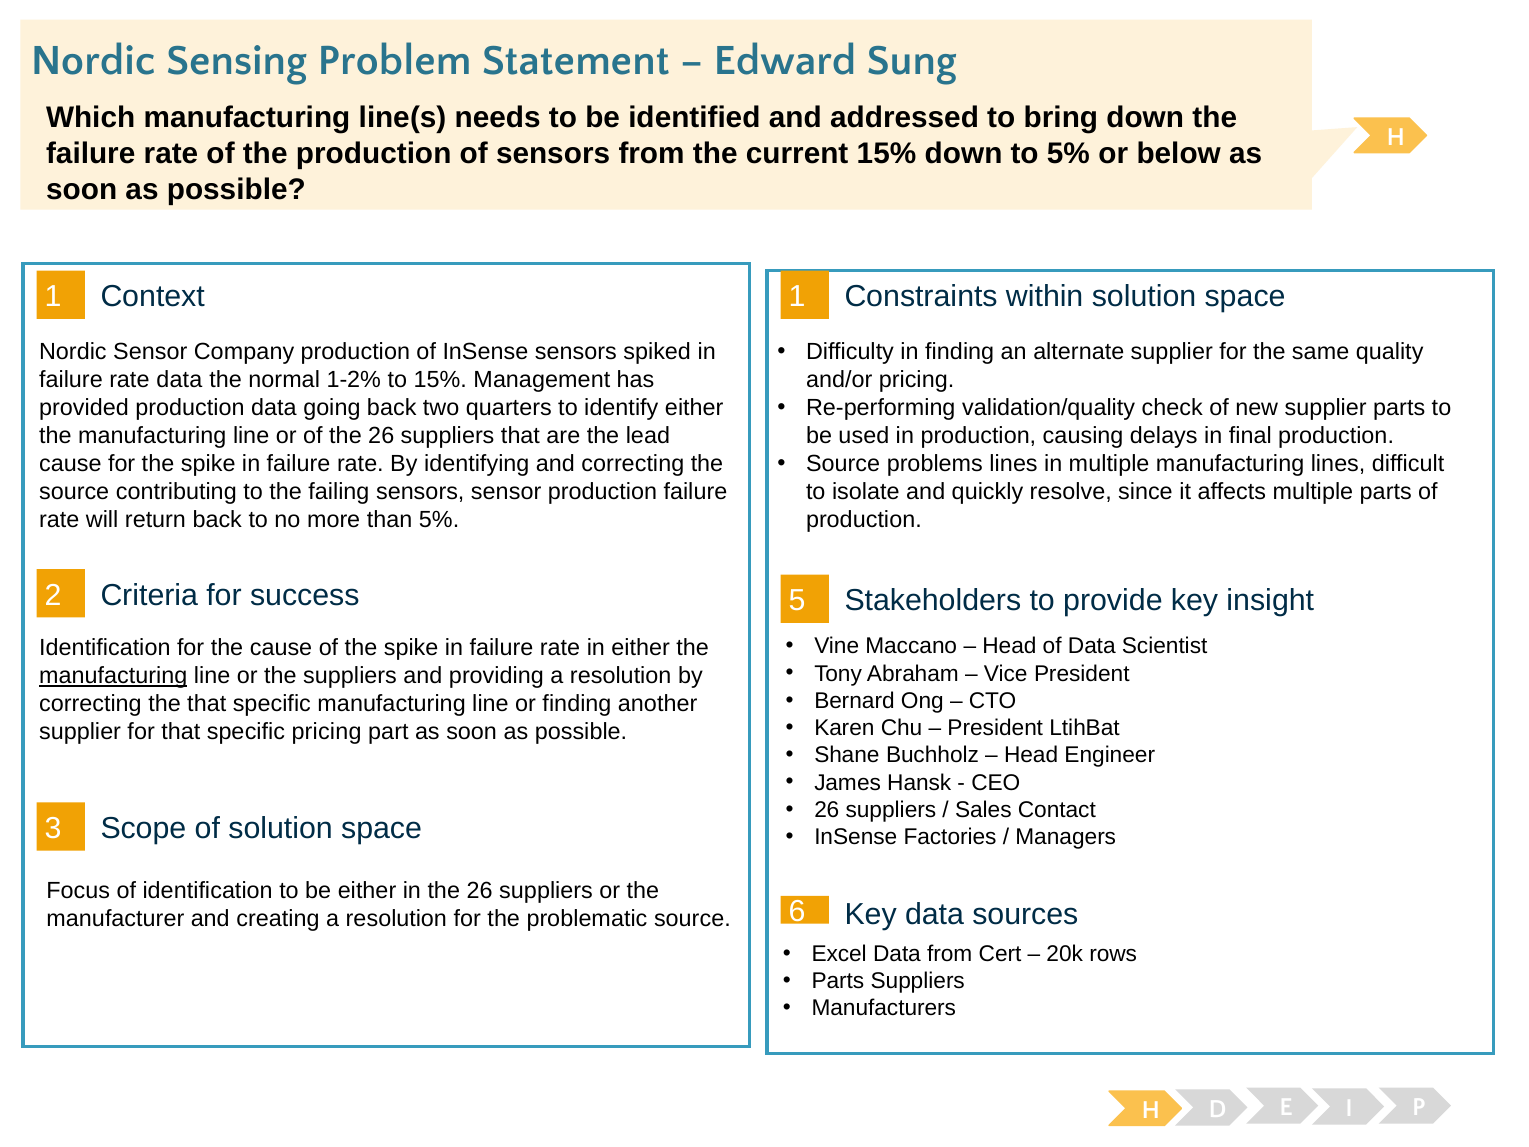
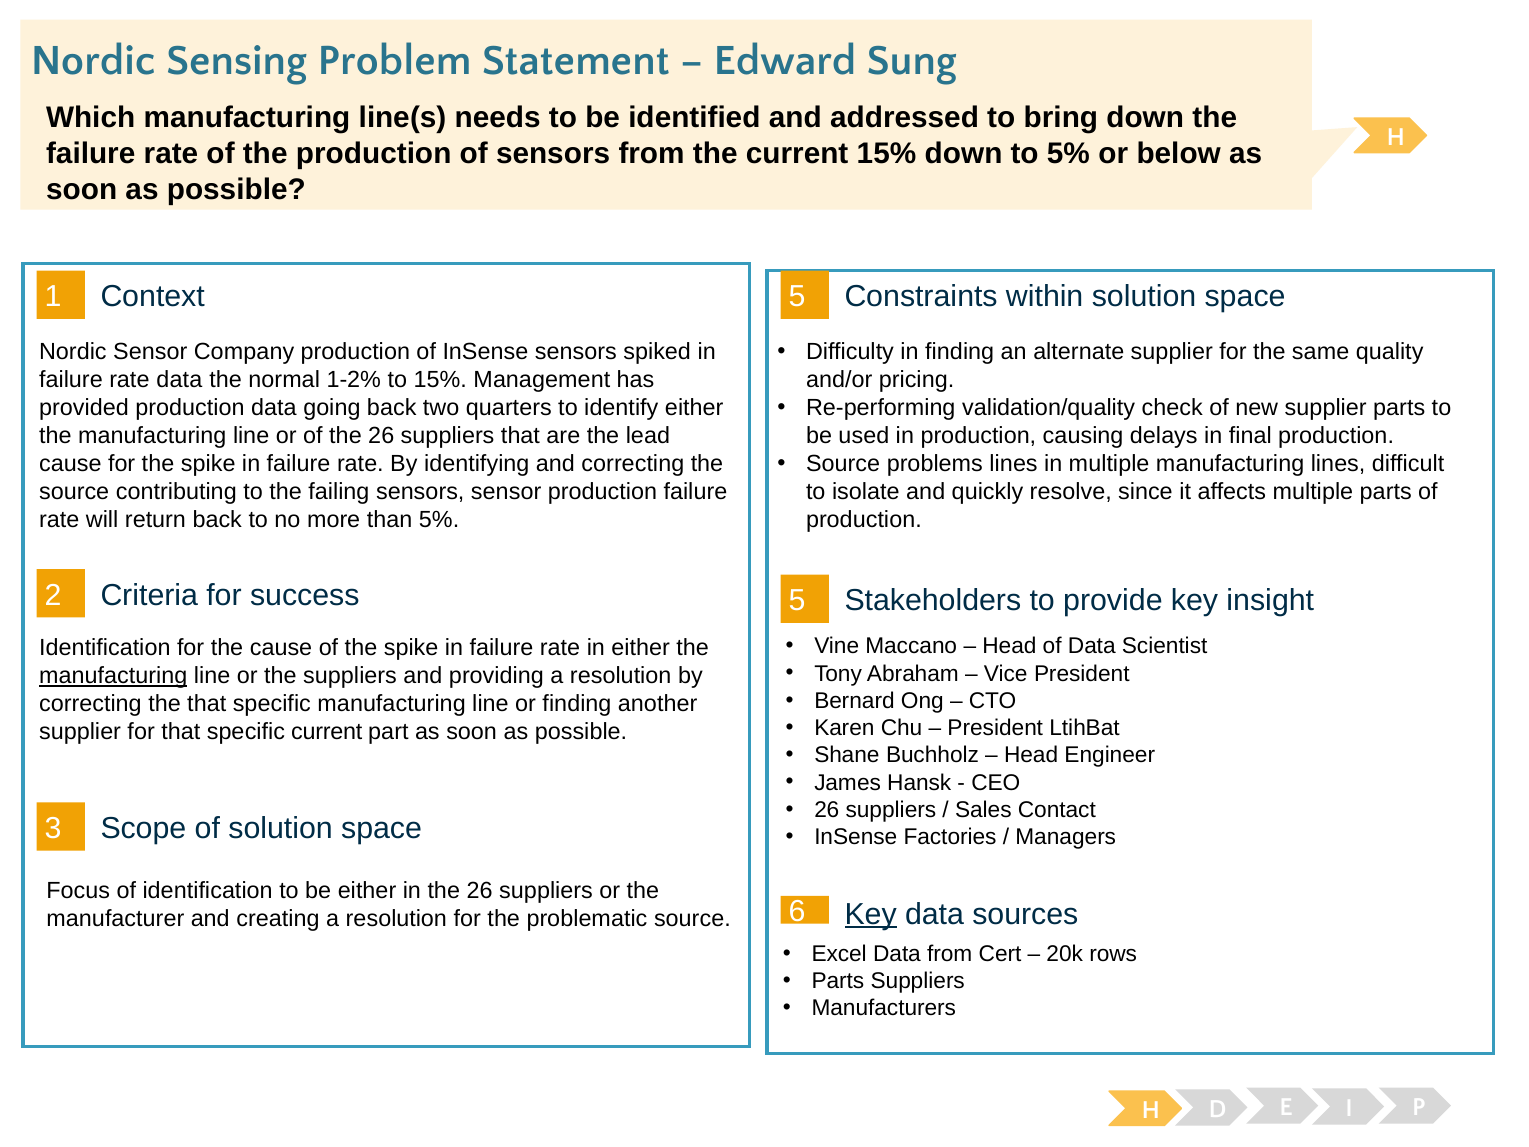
1 1: 1 -> 5
specific pricing: pricing -> current
Key at (871, 914) underline: none -> present
